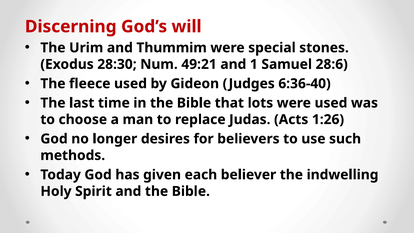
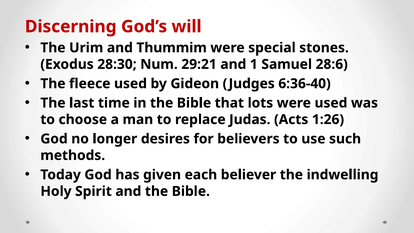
49:21: 49:21 -> 29:21
